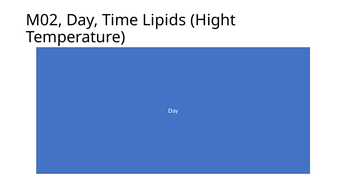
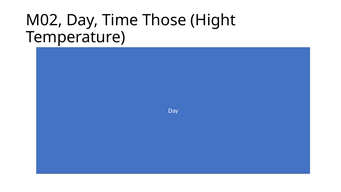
Lipids: Lipids -> Those
